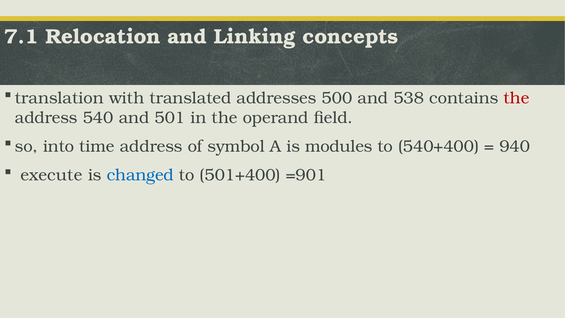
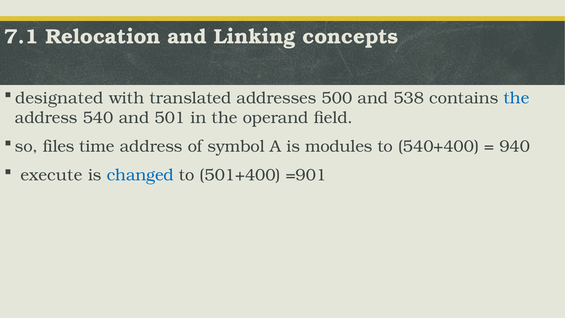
translation: translation -> designated
the at (516, 98) colour: red -> blue
into: into -> files
